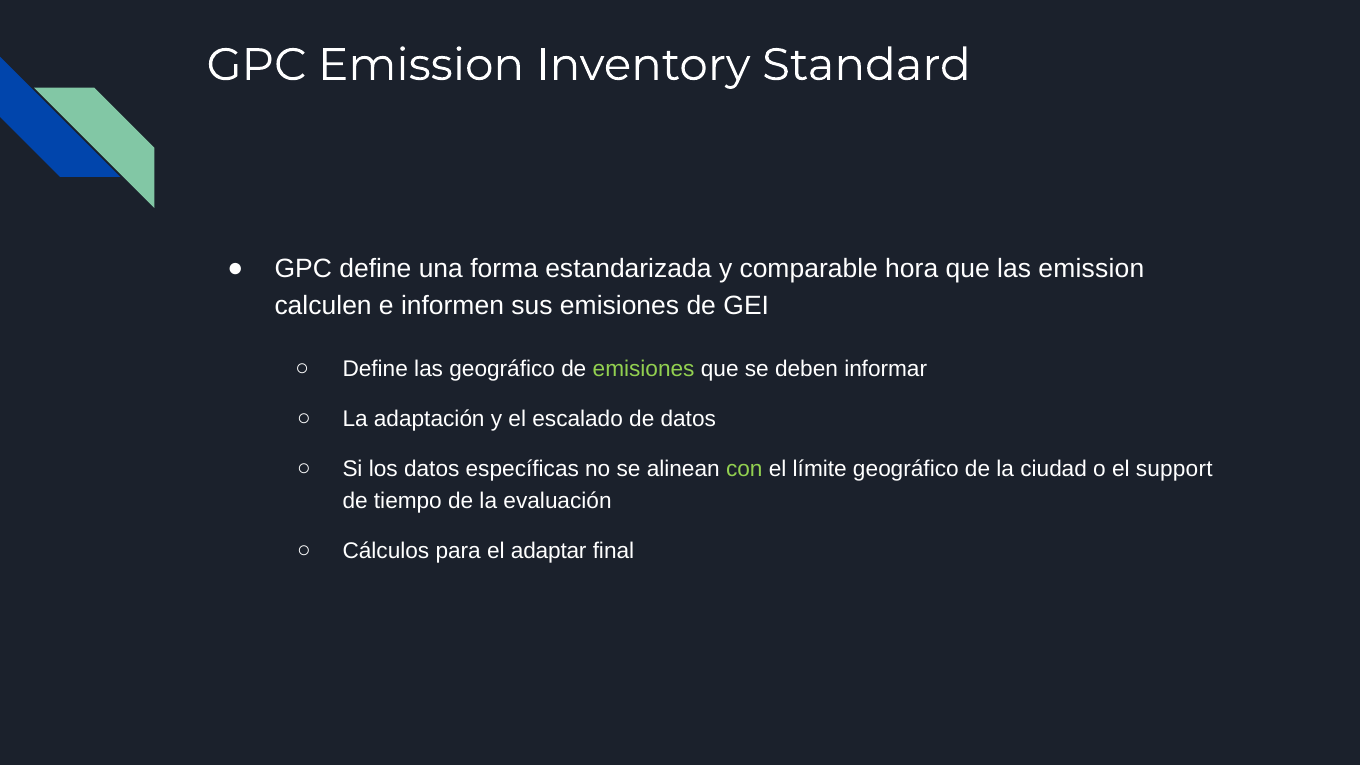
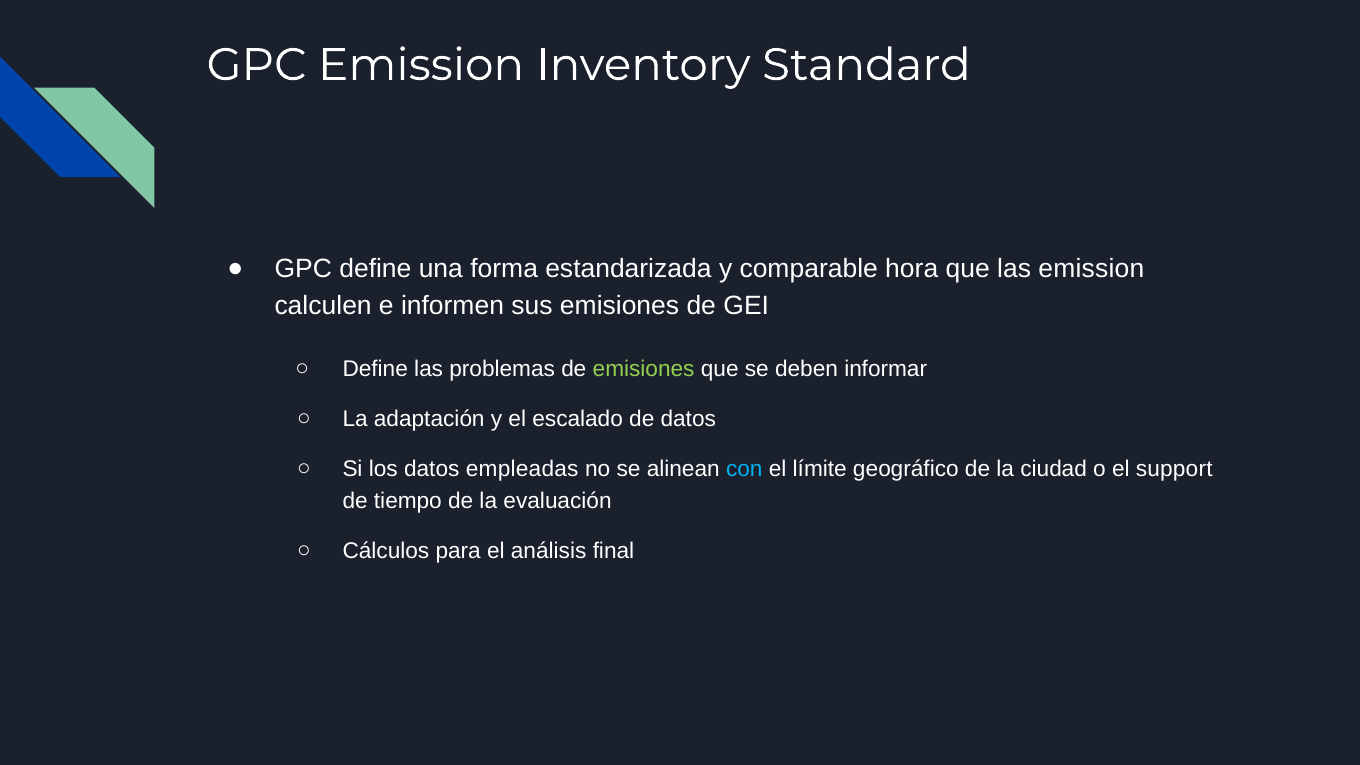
las geográfico: geográfico -> problemas
específicas: específicas -> empleadas
con colour: light green -> light blue
adaptar: adaptar -> análisis
